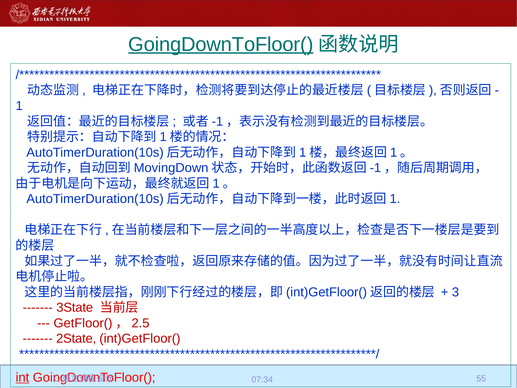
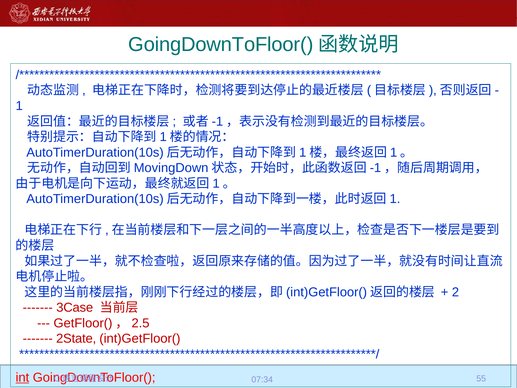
GoingDownToFloor( at (221, 44) underline: present -> none
3: 3 -> 2
3State: 3State -> 3Case
